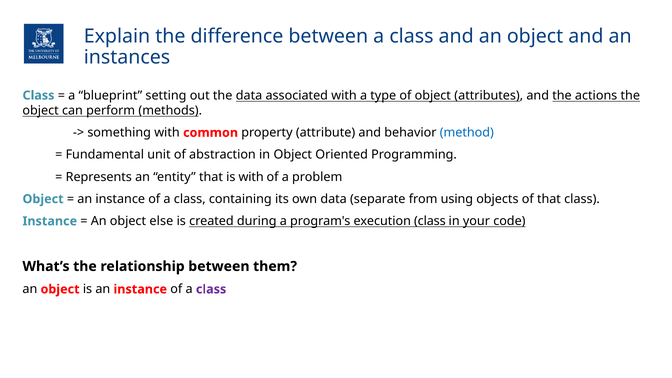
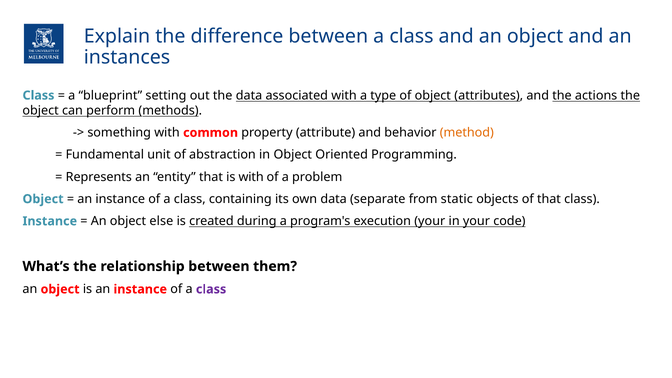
method colour: blue -> orange
using: using -> static
execution class: class -> your
